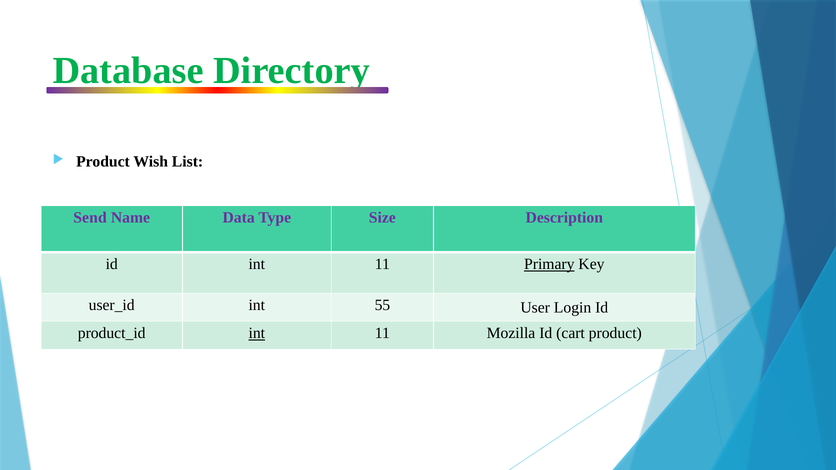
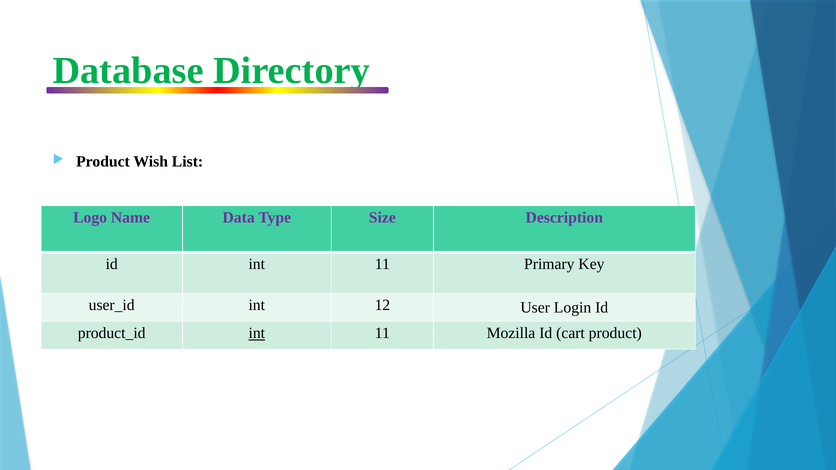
Send: Send -> Logo
Primary underline: present -> none
55: 55 -> 12
